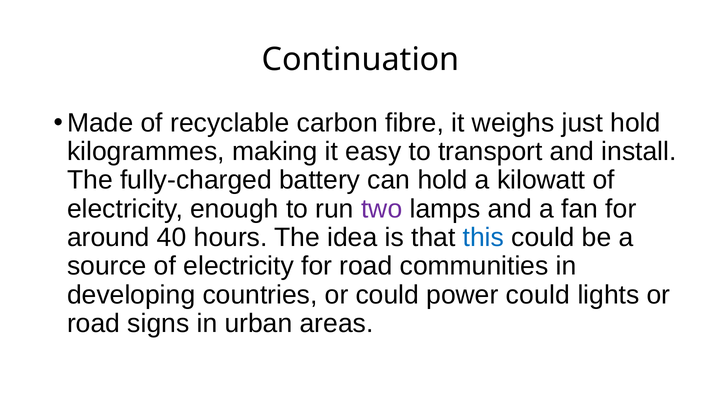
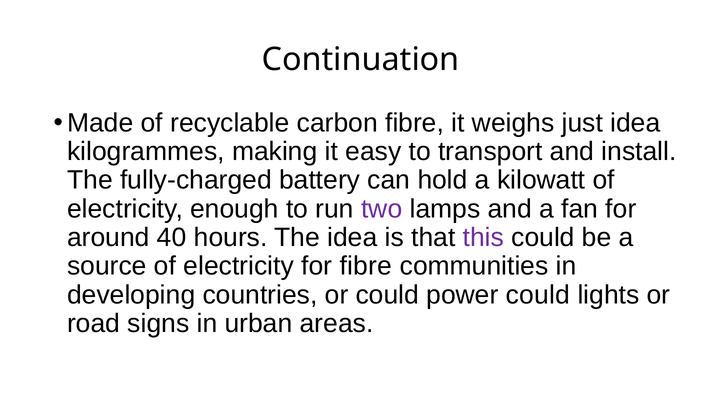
just hold: hold -> idea
this colour: blue -> purple
for road: road -> fibre
